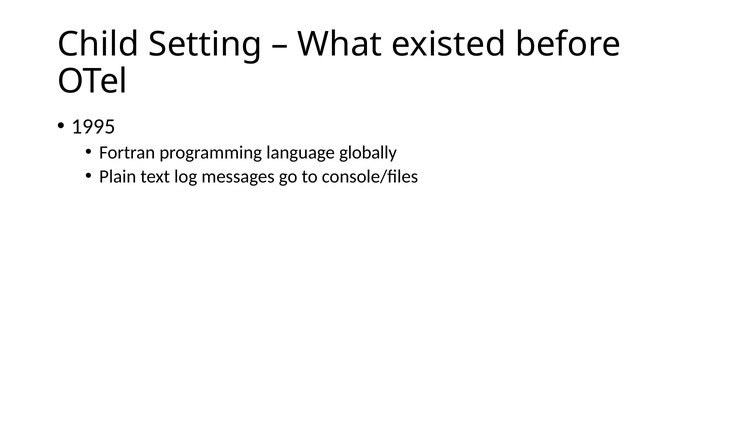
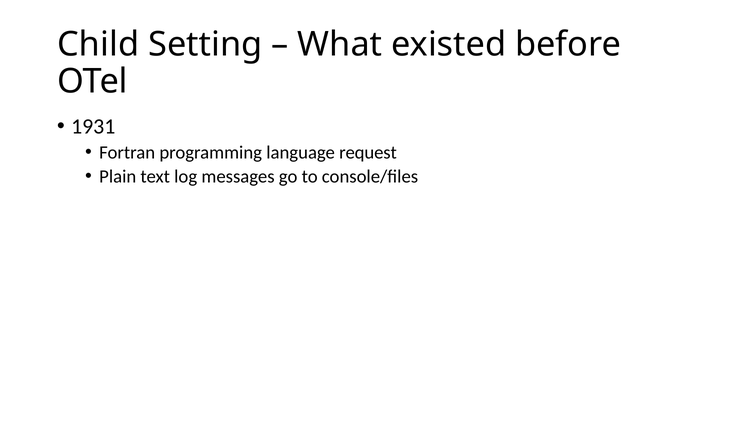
1995: 1995 -> 1931
globally: globally -> request
